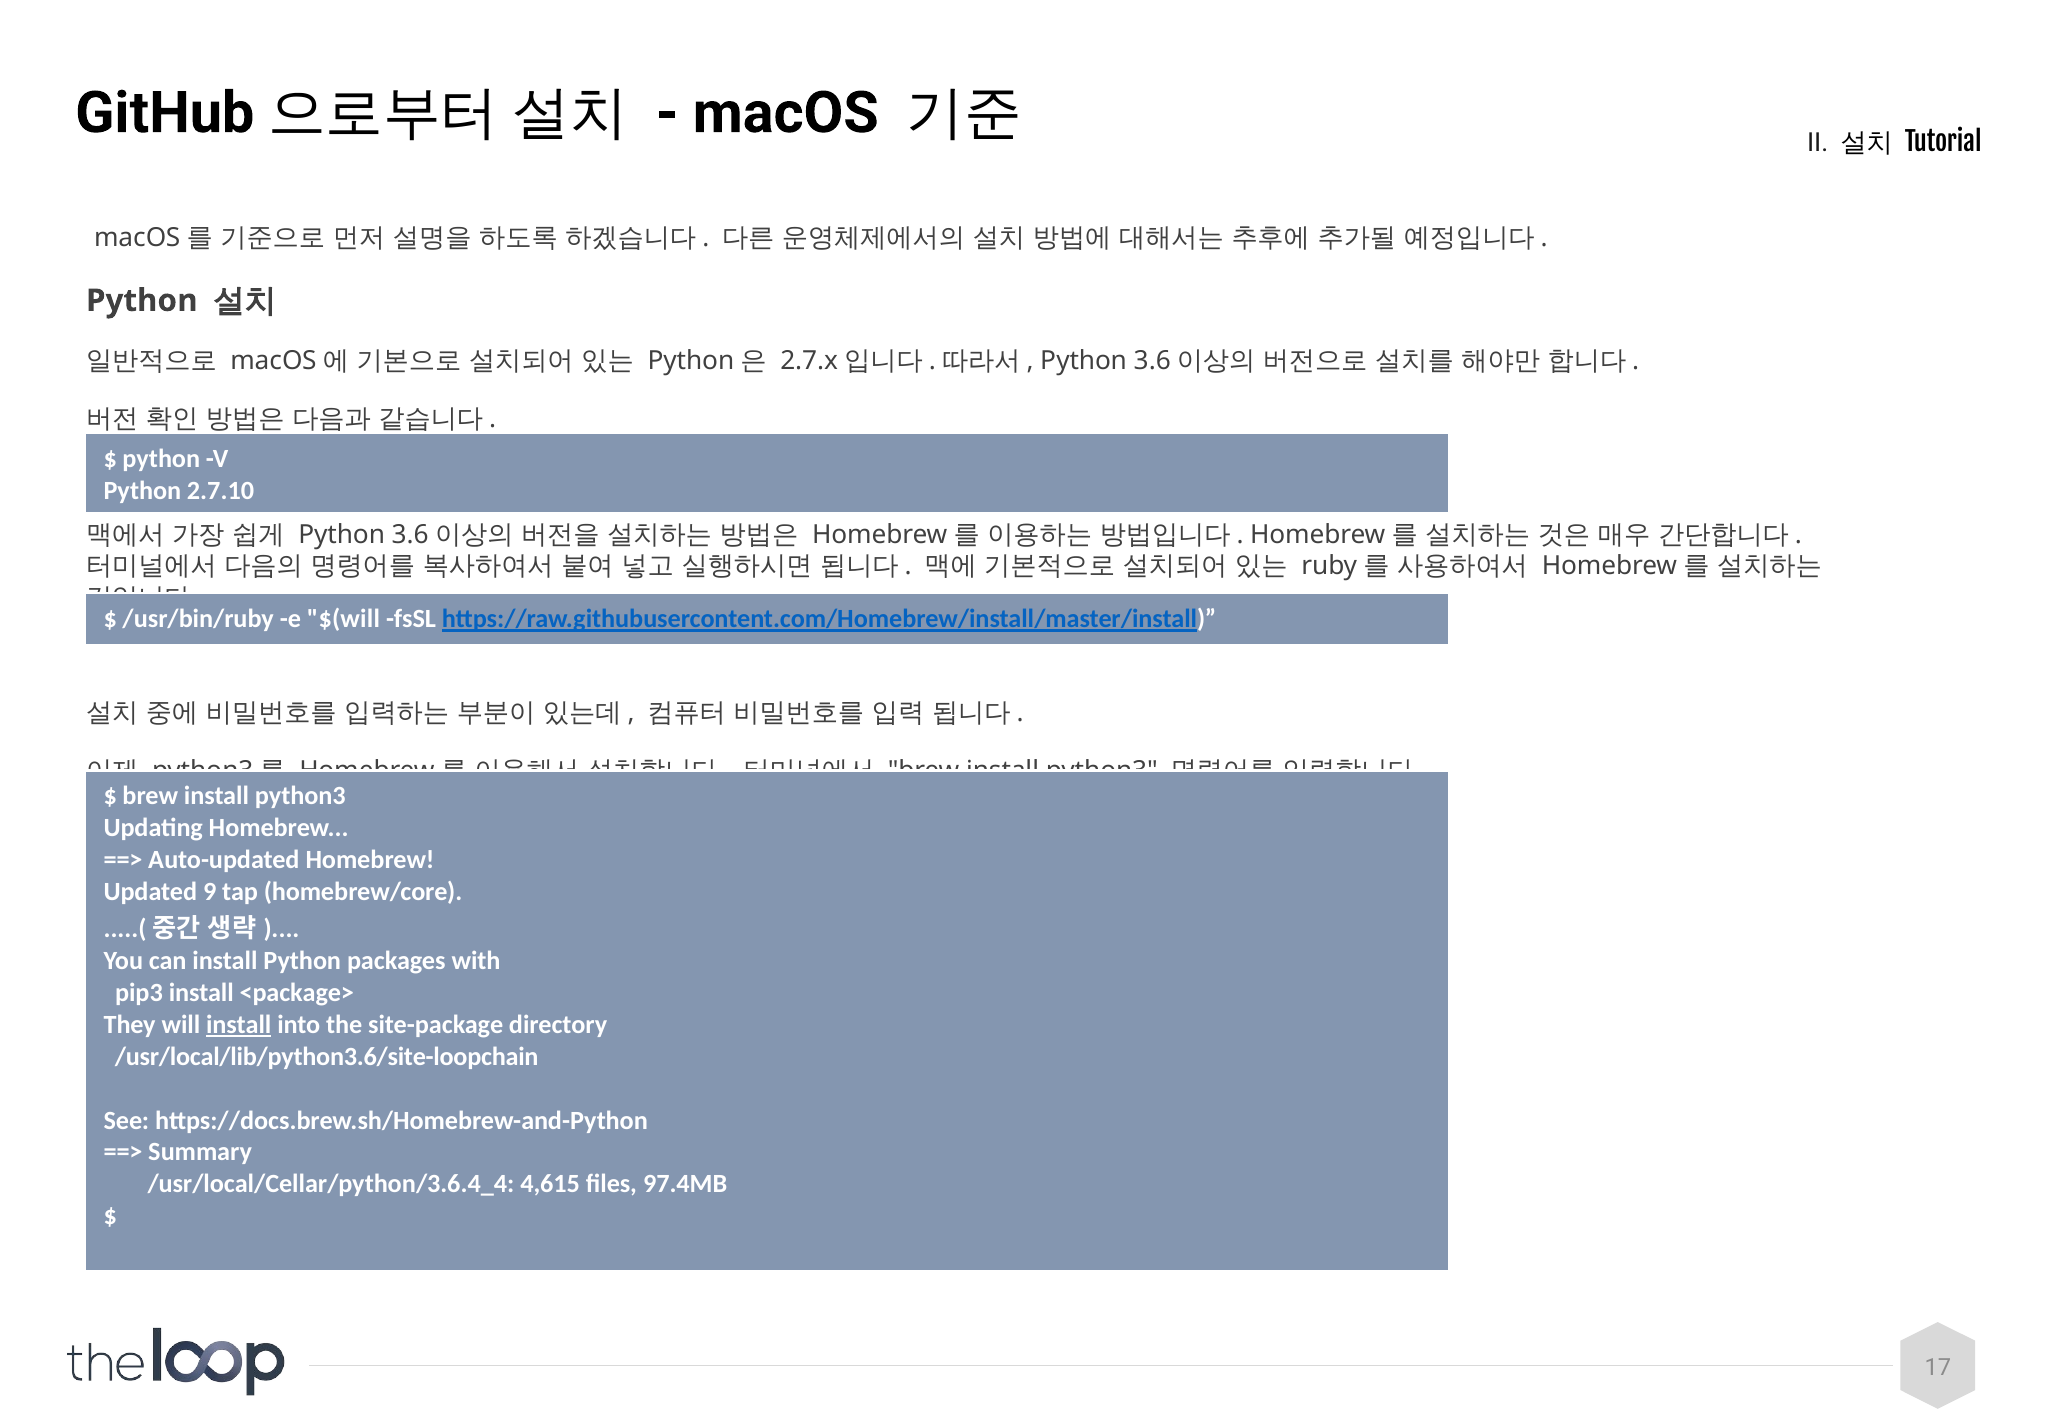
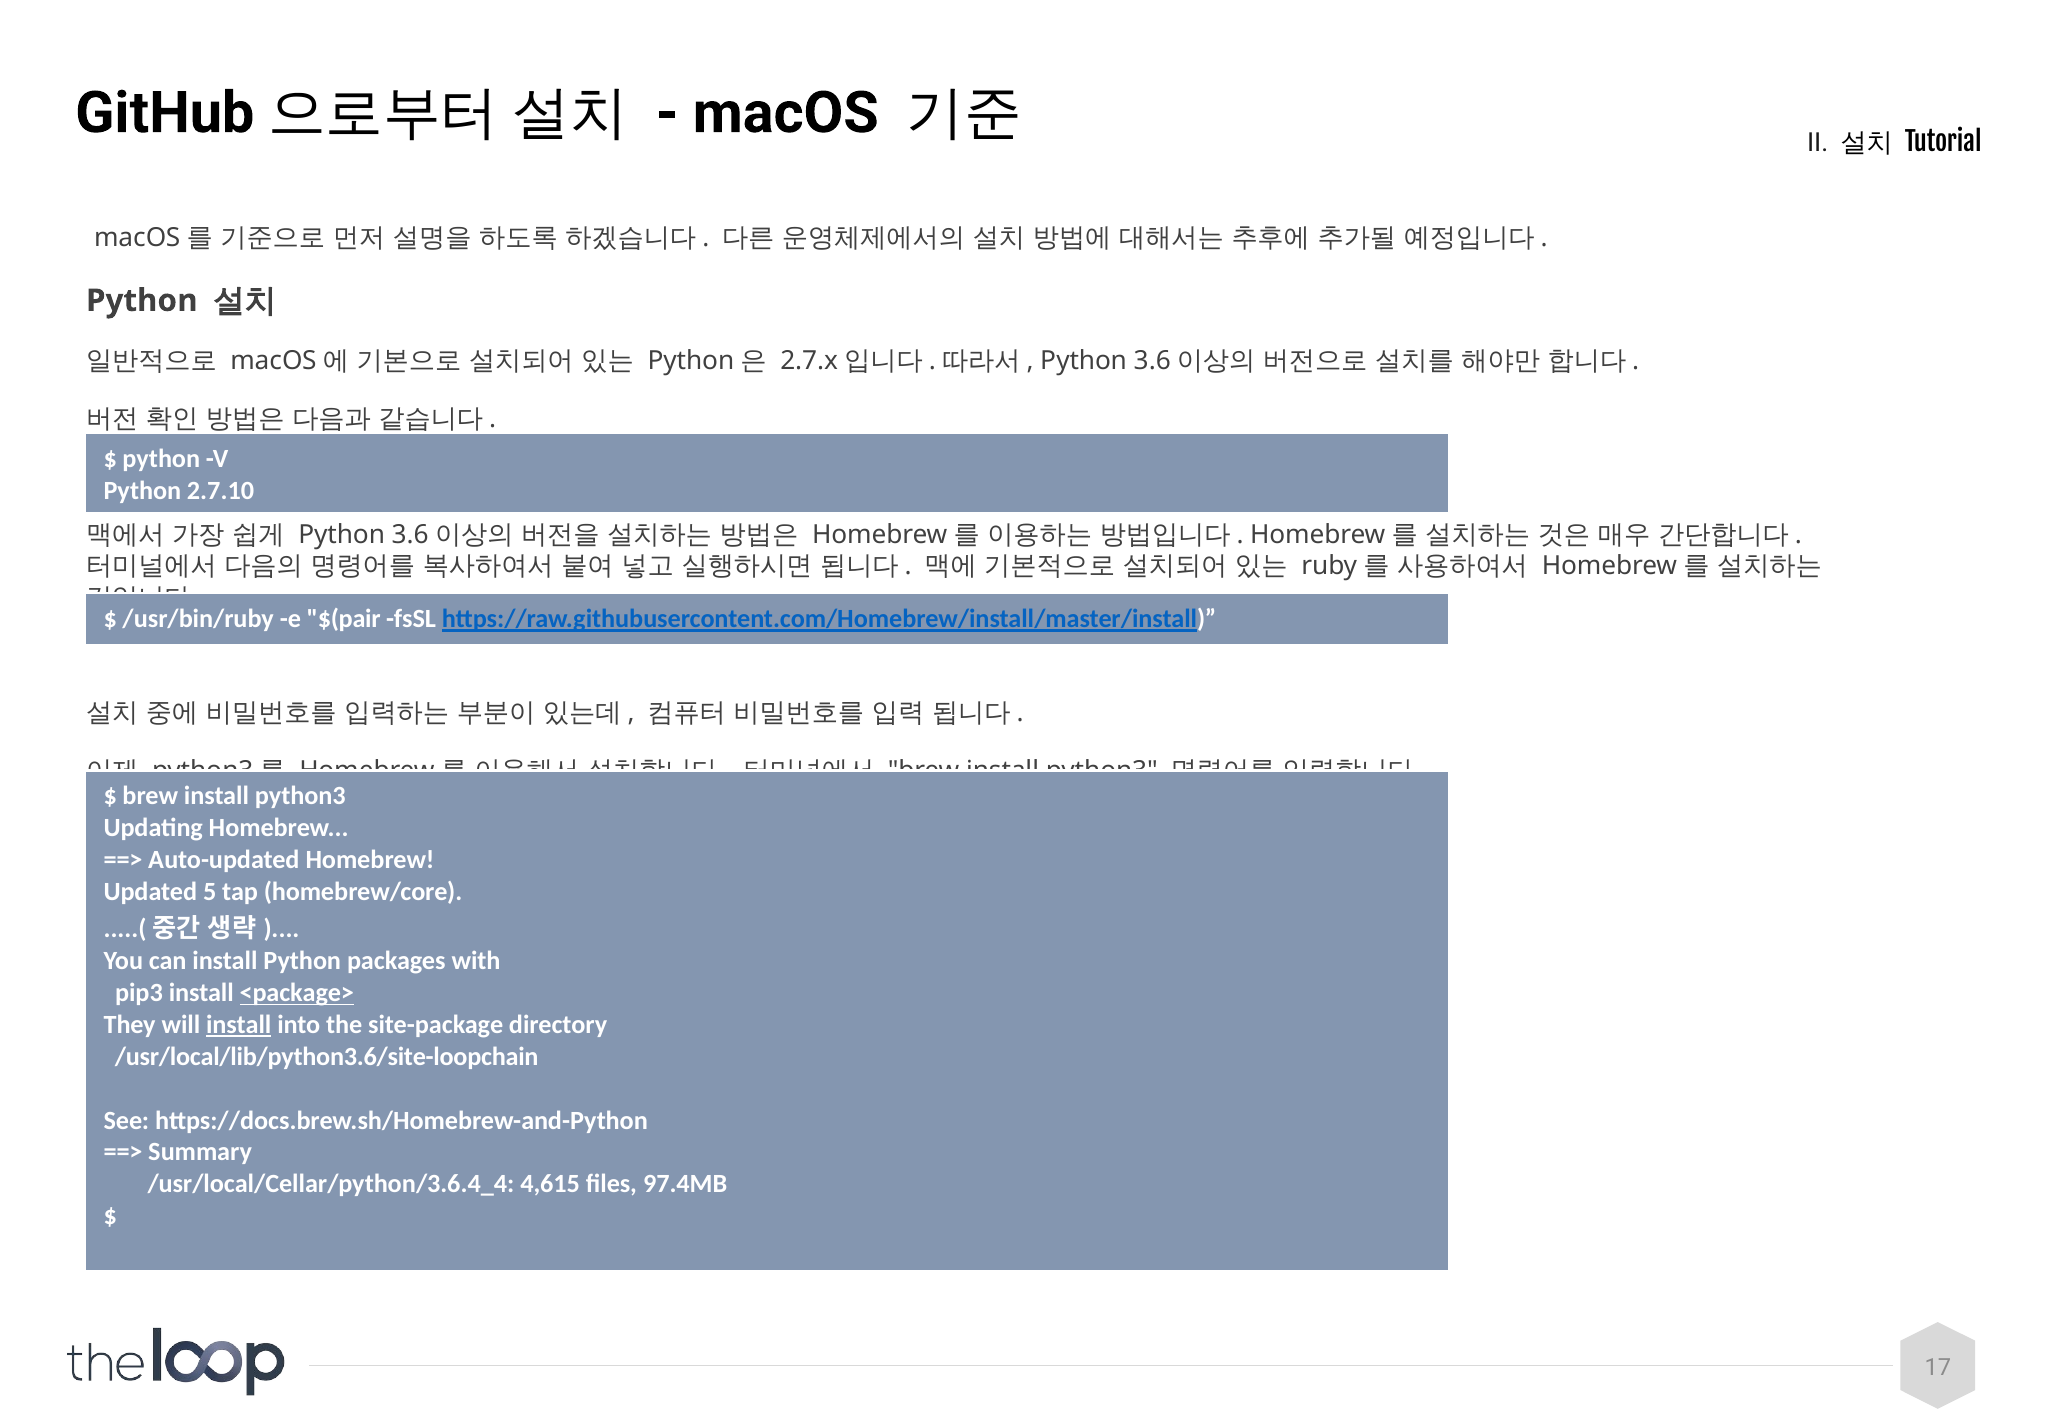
$(will: $(will -> $(pair
9: 9 -> 5
<package> underline: none -> present
